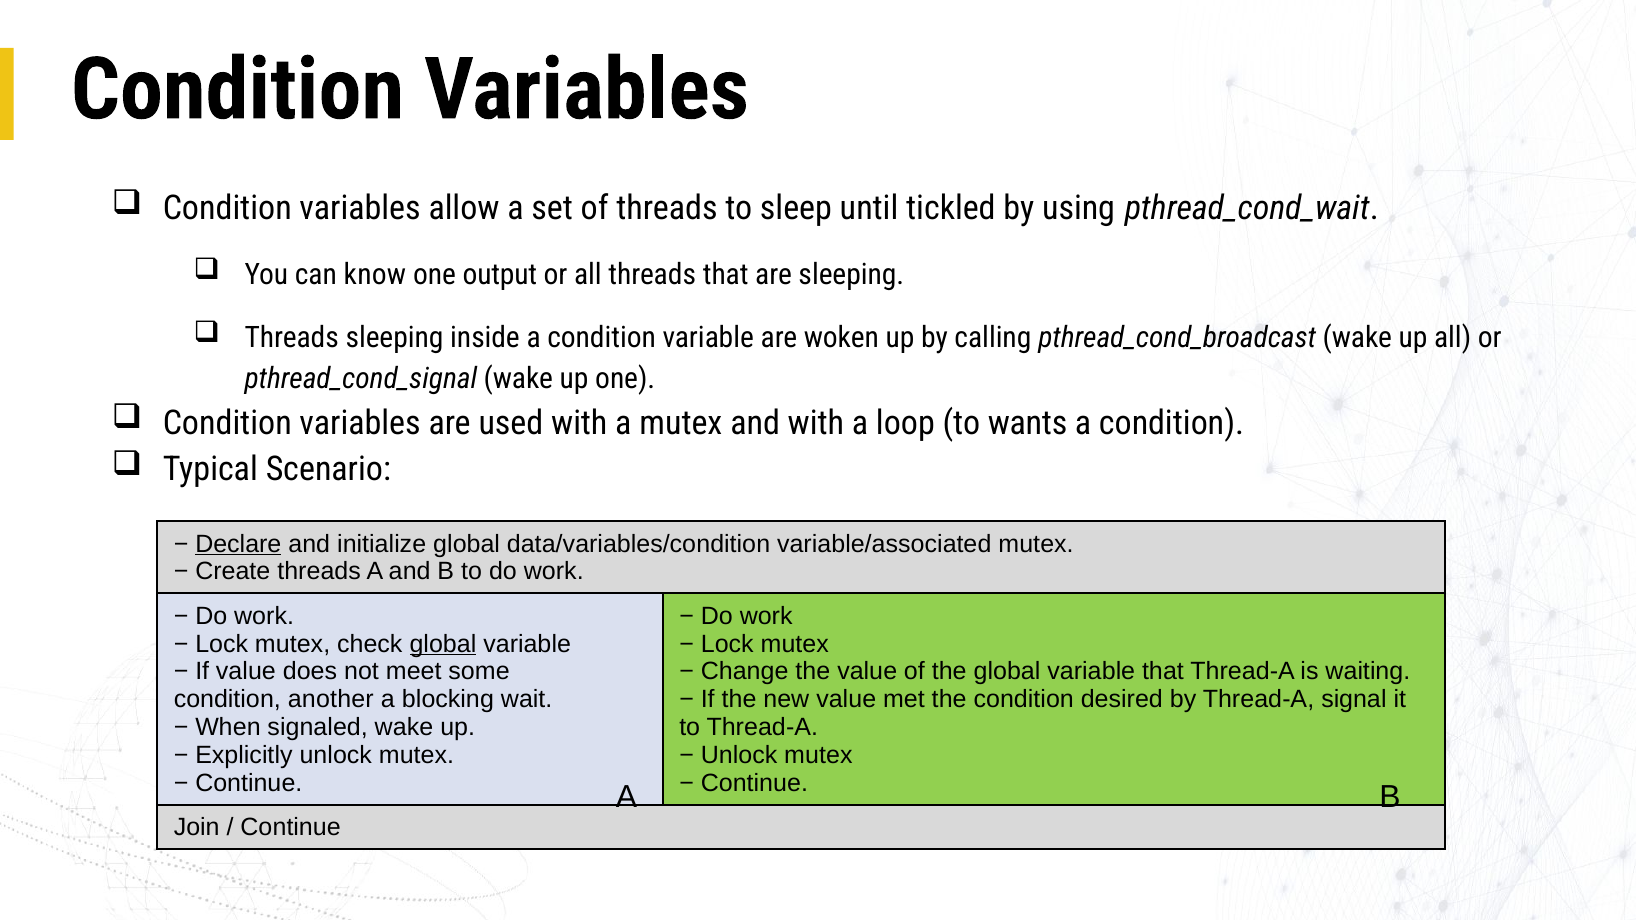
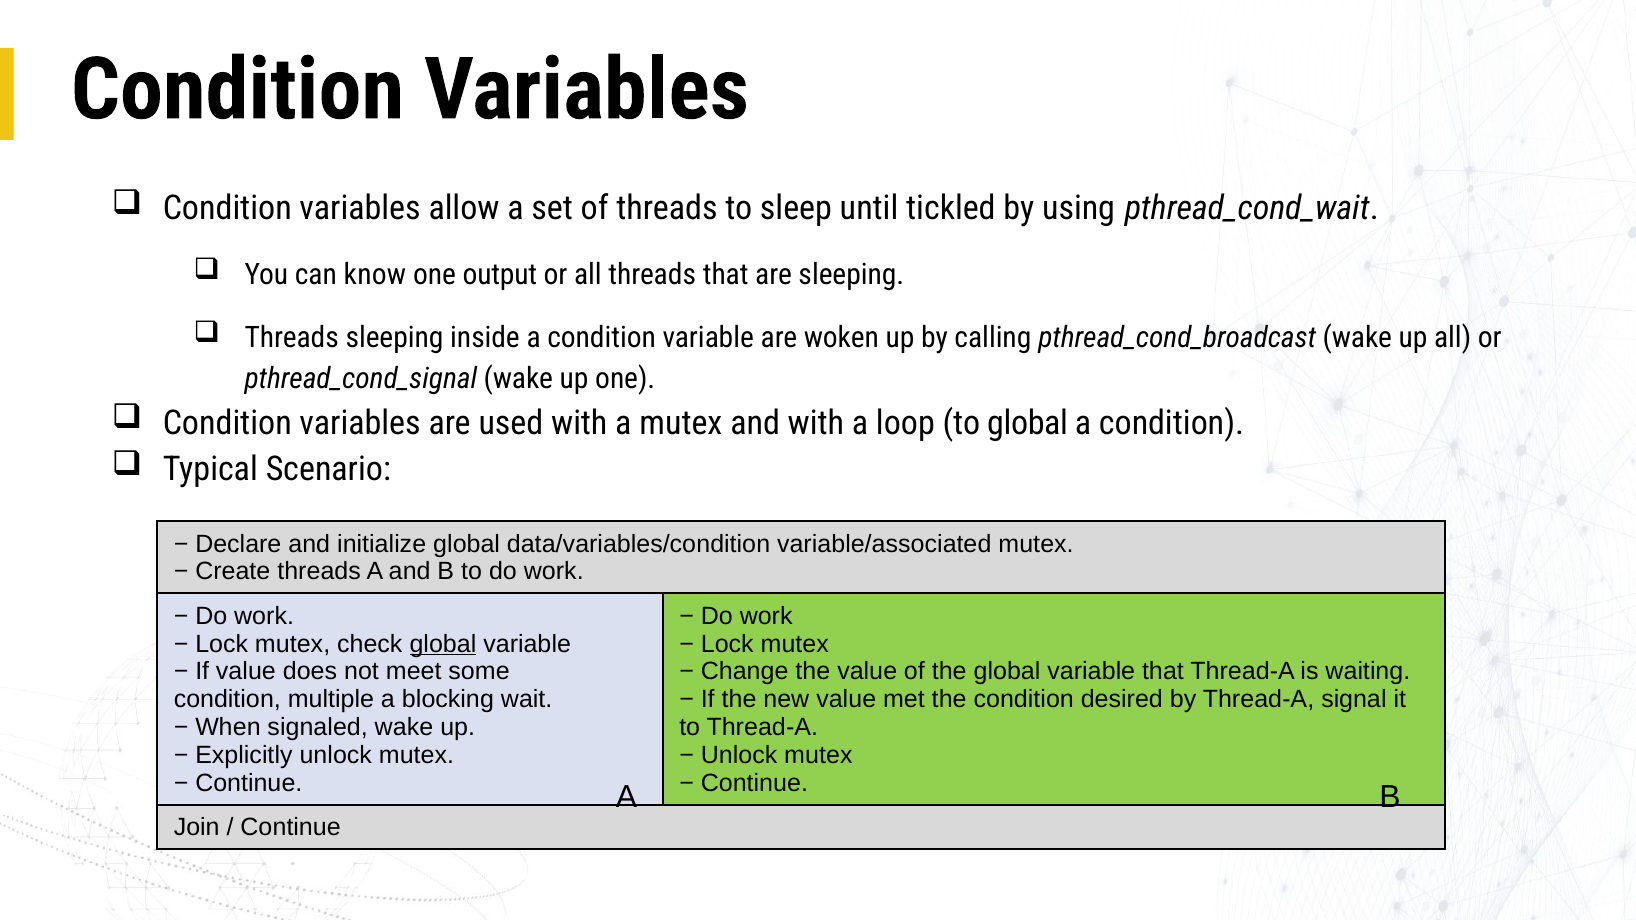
to wants: wants -> global
Declare underline: present -> none
another: another -> multiple
